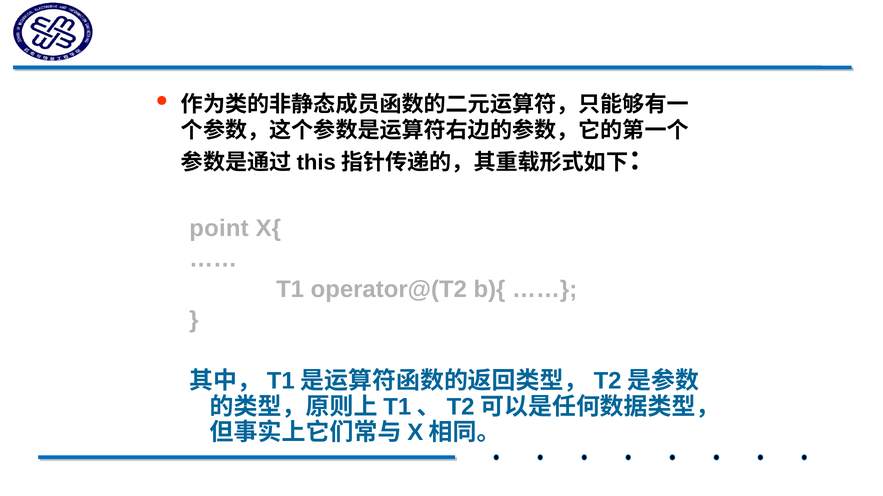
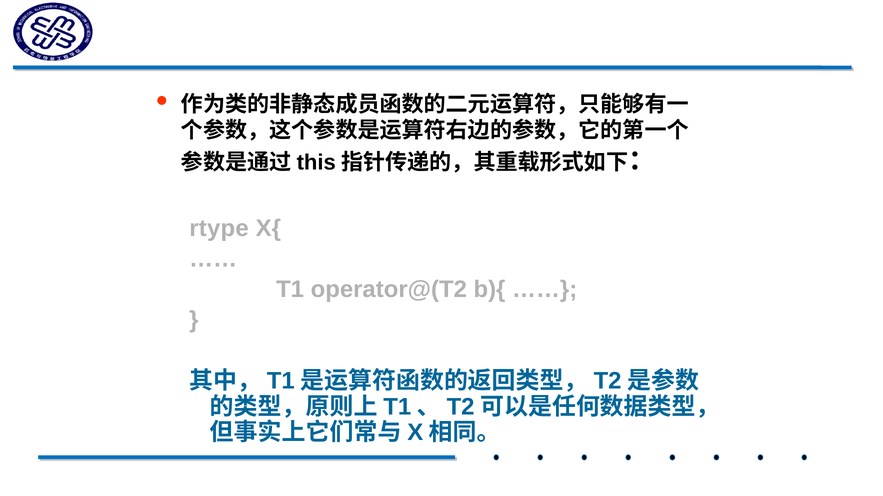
point: point -> rtype
